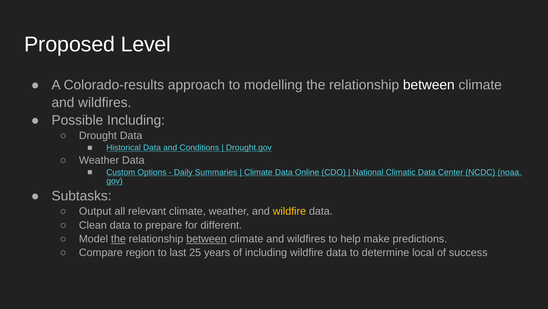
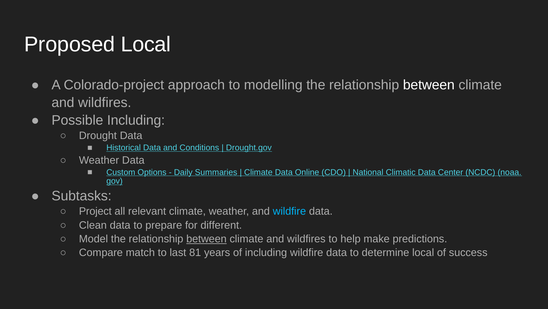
Proposed Level: Level -> Local
Colorado-results: Colorado-results -> Colorado-project
Output: Output -> Project
wildfire at (289, 211) colour: yellow -> light blue
the at (118, 238) underline: present -> none
region: region -> match
25: 25 -> 81
